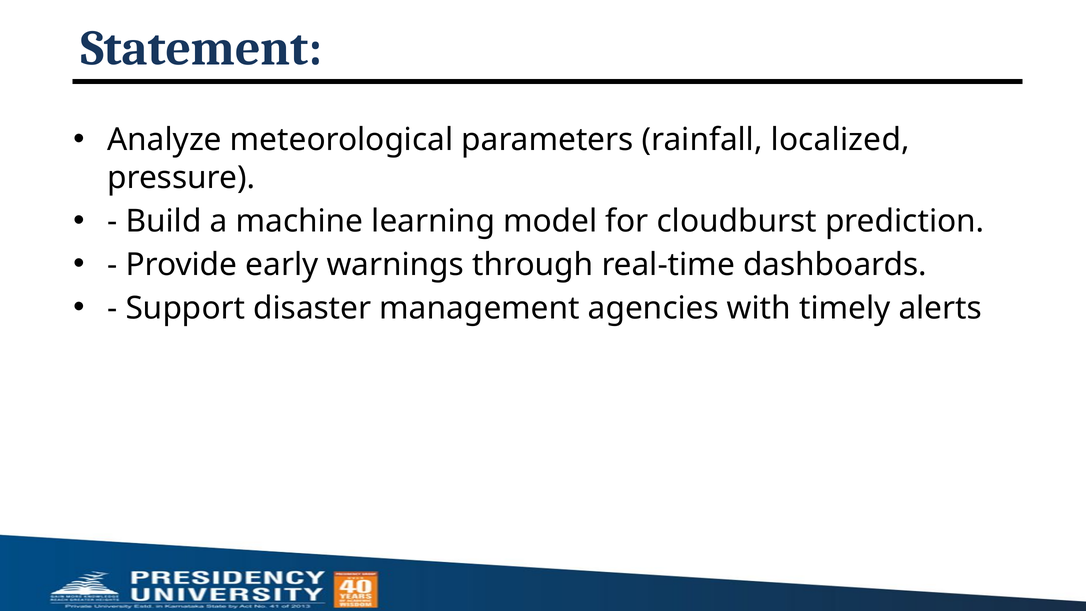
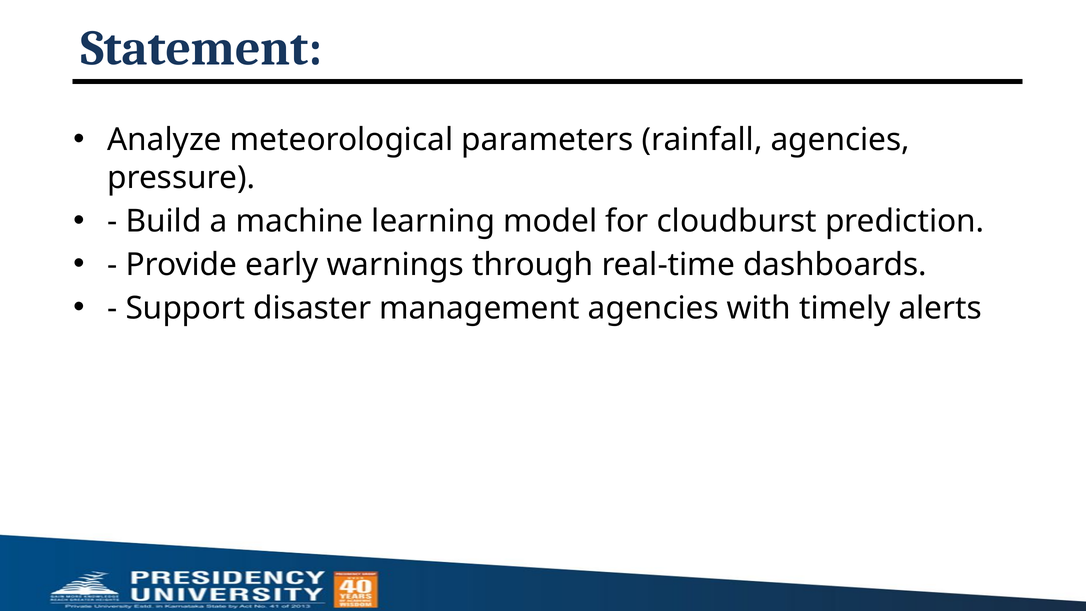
rainfall localized: localized -> agencies
